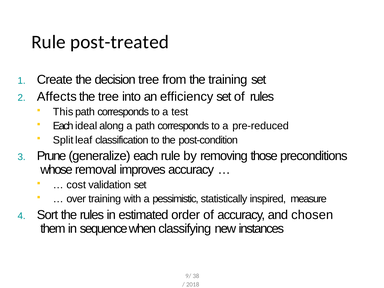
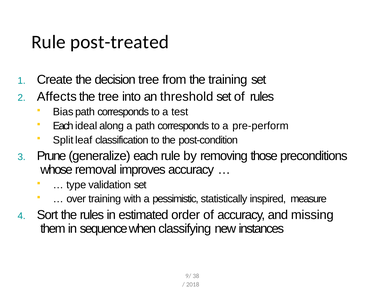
efficiency: efficiency -> threshold
This: This -> Bias
pre-reduced: pre-reduced -> pre-perform
cost: cost -> type
chosen: chosen -> missing
